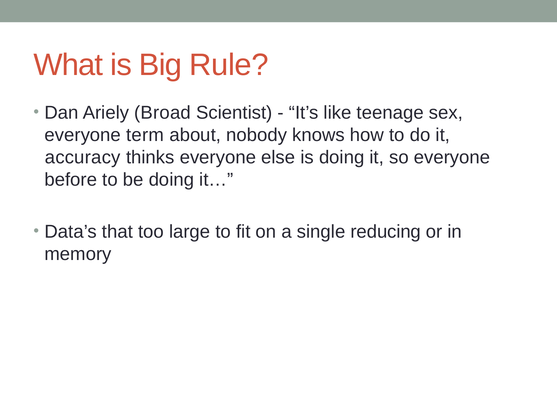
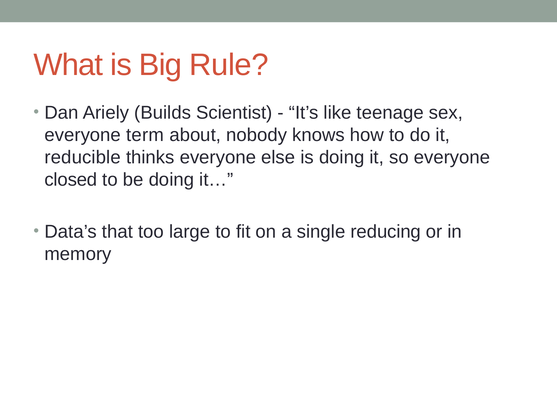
Broad: Broad -> Builds
accuracy: accuracy -> reducible
before: before -> closed
